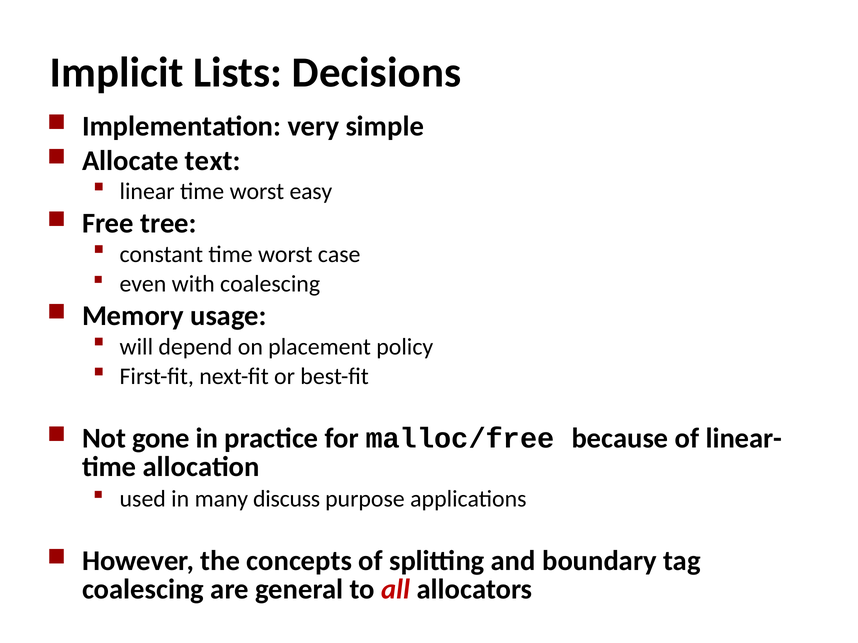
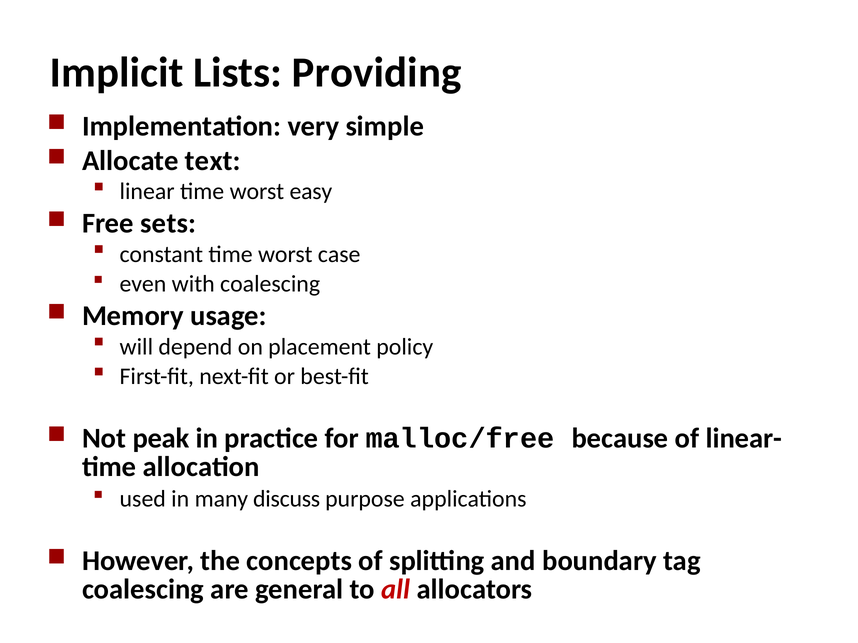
Decisions: Decisions -> Providing
tree: tree -> sets
gone: gone -> peak
